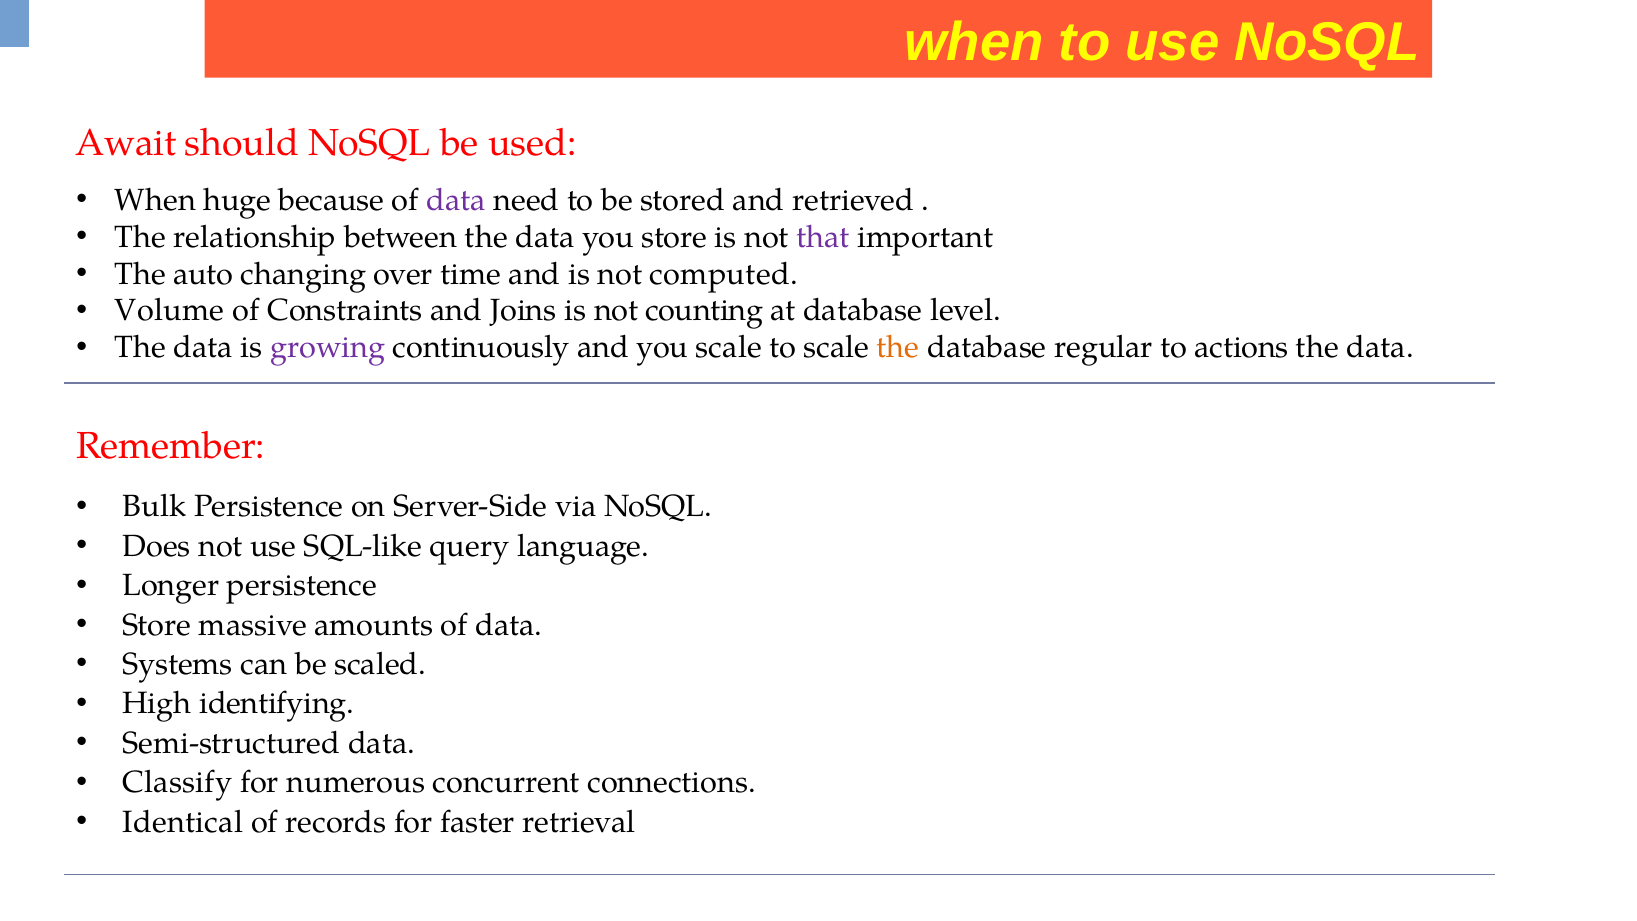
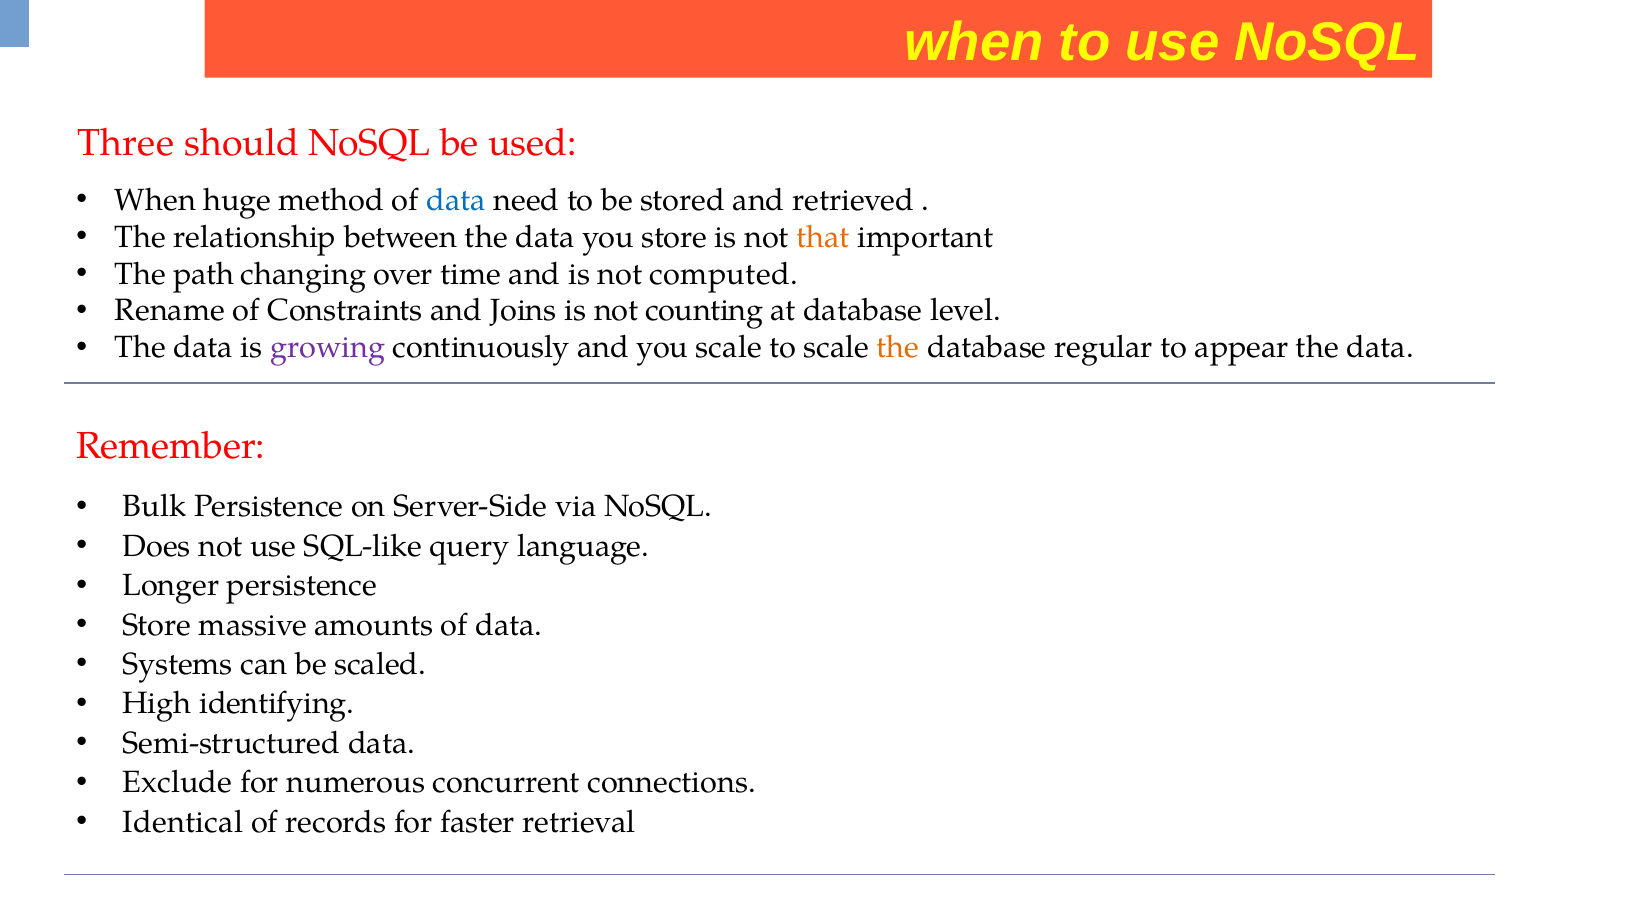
Await: Await -> Three
because: because -> method
data at (456, 200) colour: purple -> blue
that colour: purple -> orange
auto: auto -> path
Volume: Volume -> Rename
actions: actions -> appear
Classify: Classify -> Exclude
